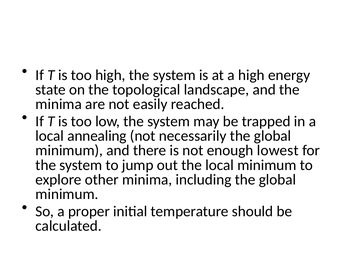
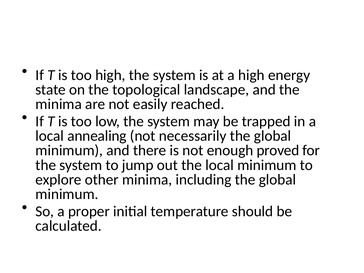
lowest: lowest -> proved
